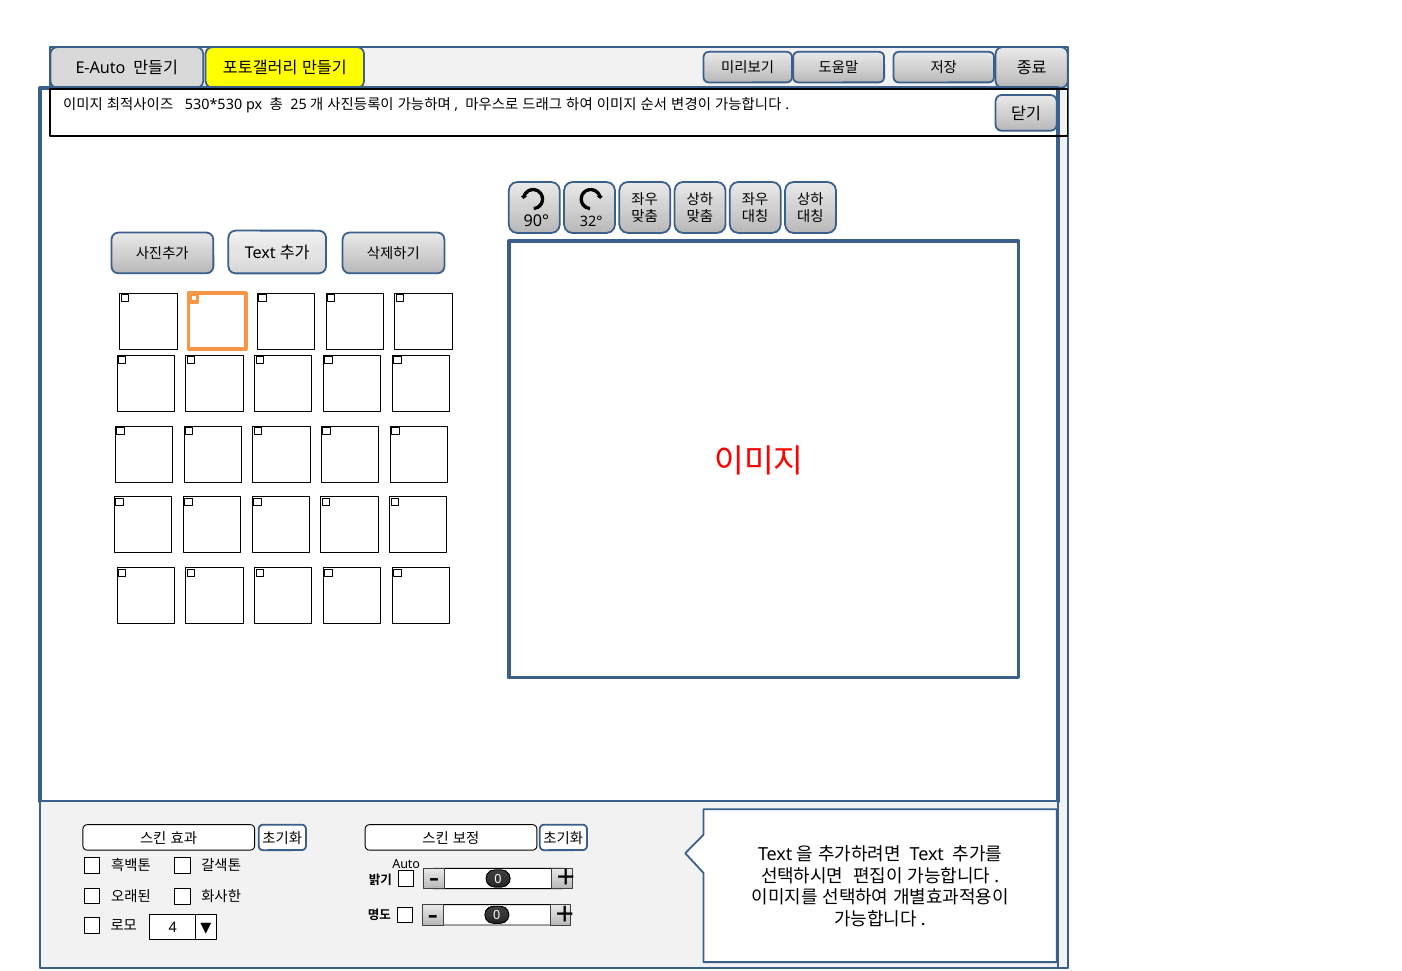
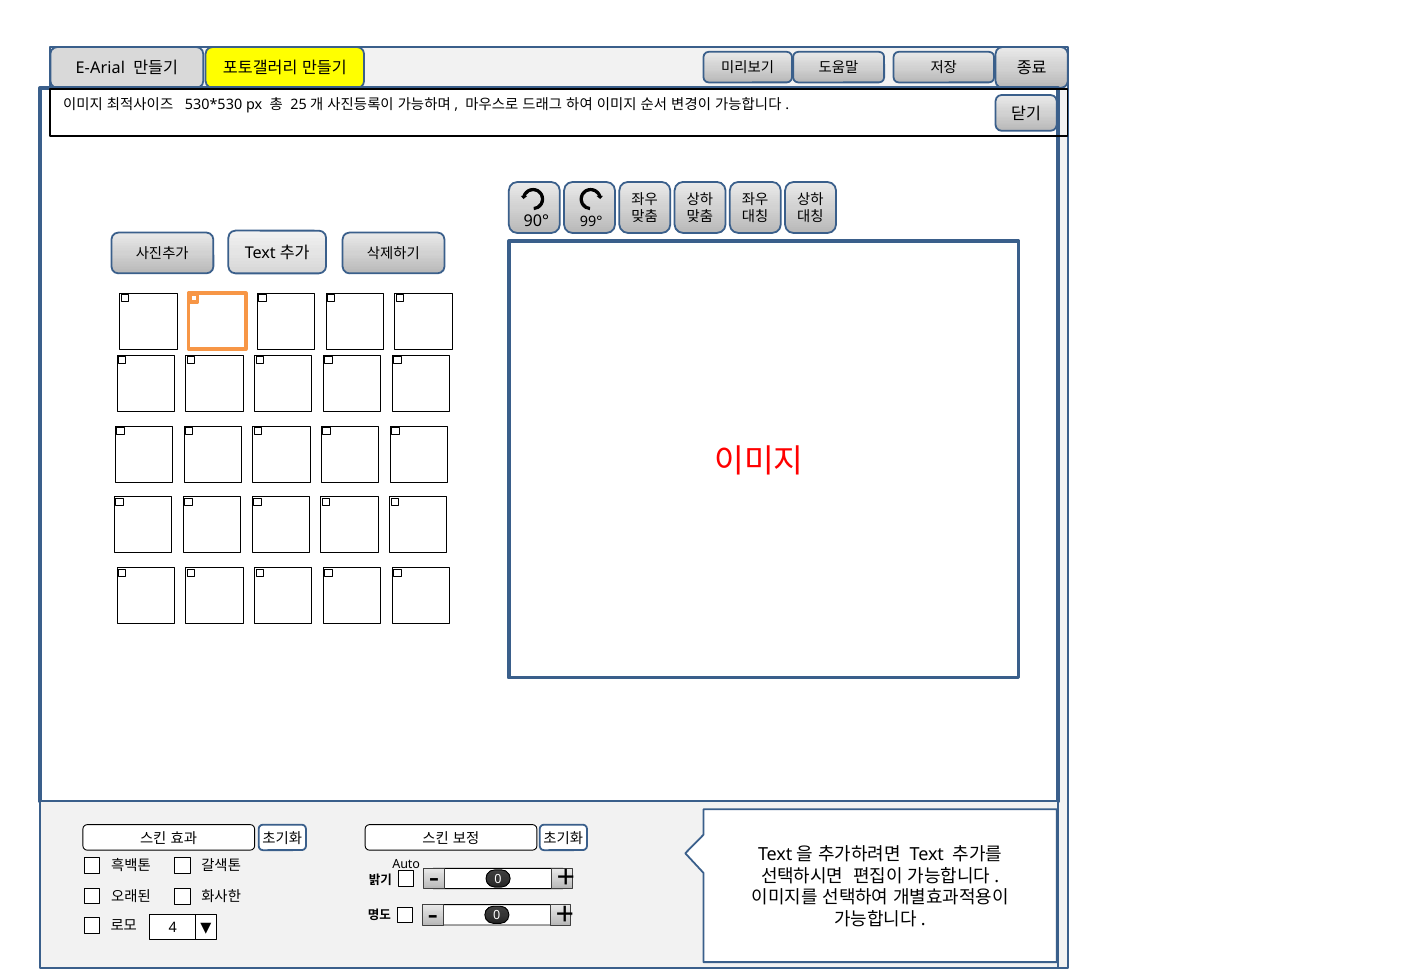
E-Auto: E-Auto -> E-Arial
32°: 32° -> 99°
